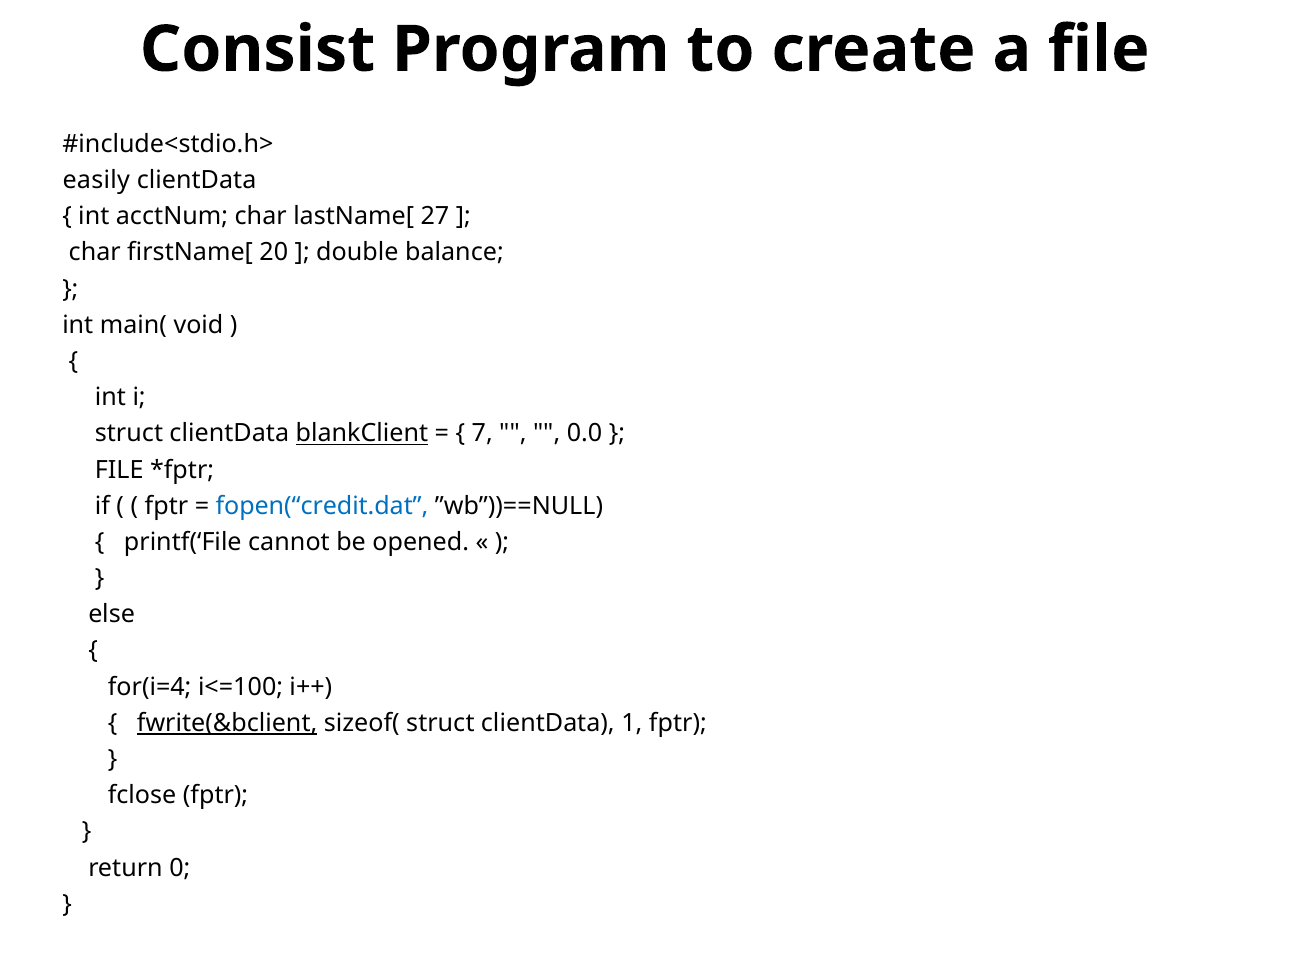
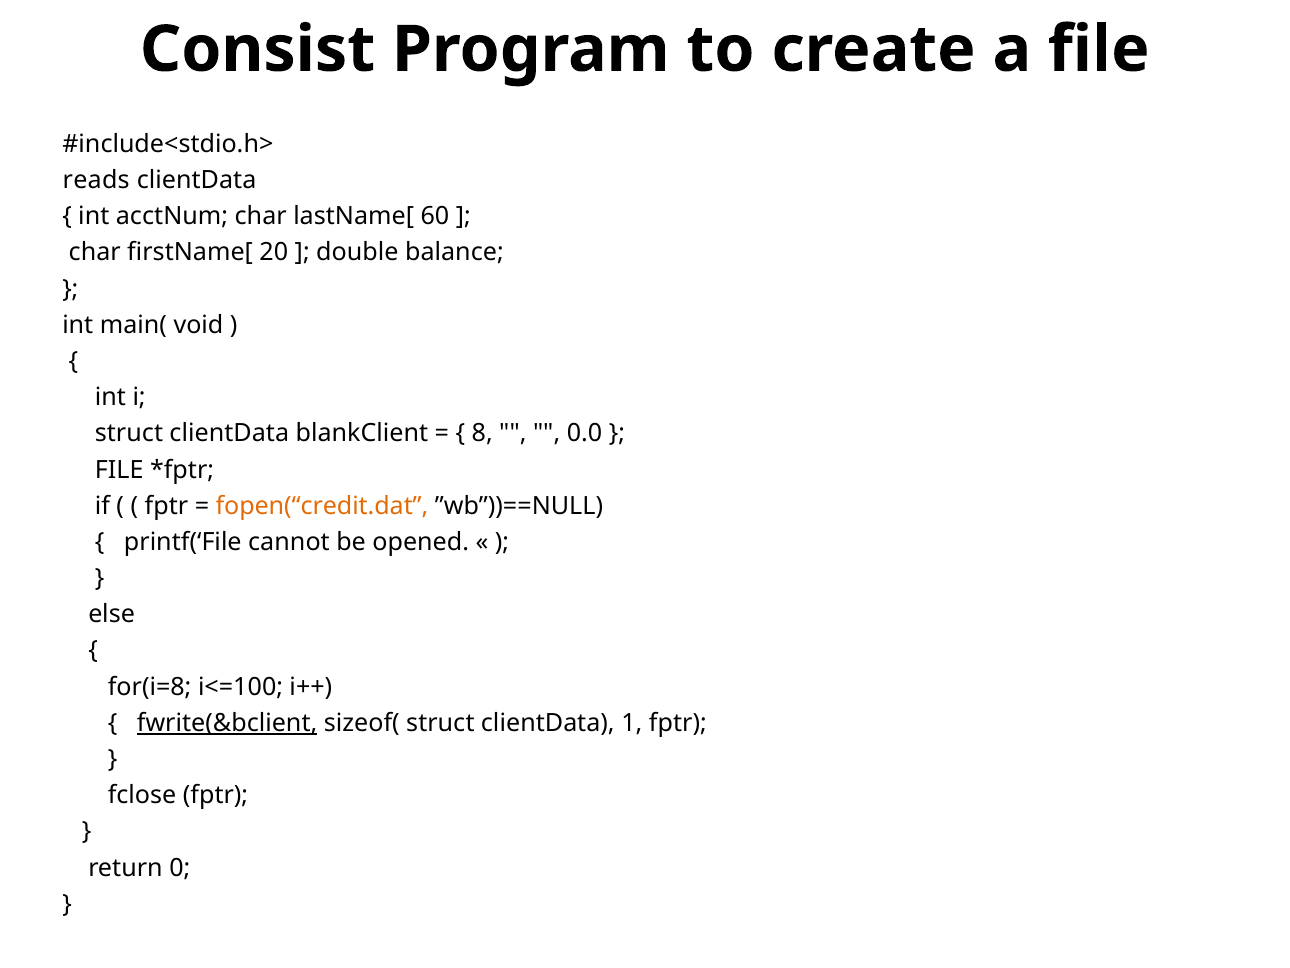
easily: easily -> reads
27: 27 -> 60
blankClient underline: present -> none
7: 7 -> 8
fopen(“credit.dat colour: blue -> orange
for(i=4: for(i=4 -> for(i=8
